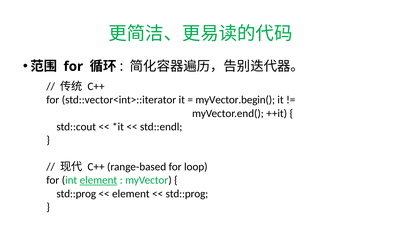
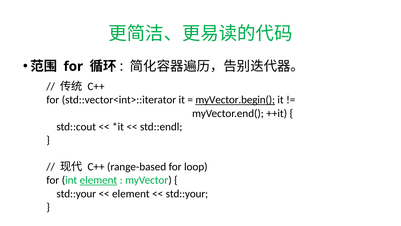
myVector.begin( underline: none -> present
std::prog at (76, 193): std::prog -> std::your
std::prog at (187, 193): std::prog -> std::your
